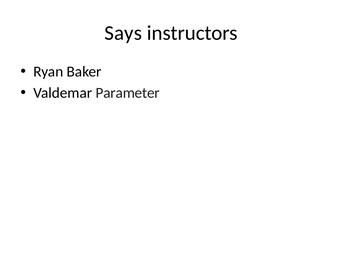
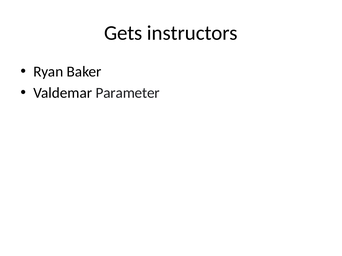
Says: Says -> Gets
